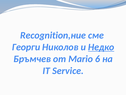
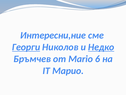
Recognition,ние: Recognition,ние -> Интересни,ние
Георги underline: none -> present
Service: Service -> Марио
